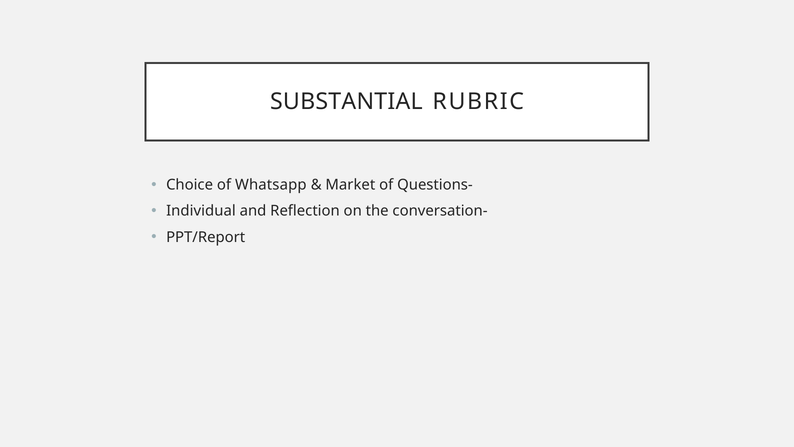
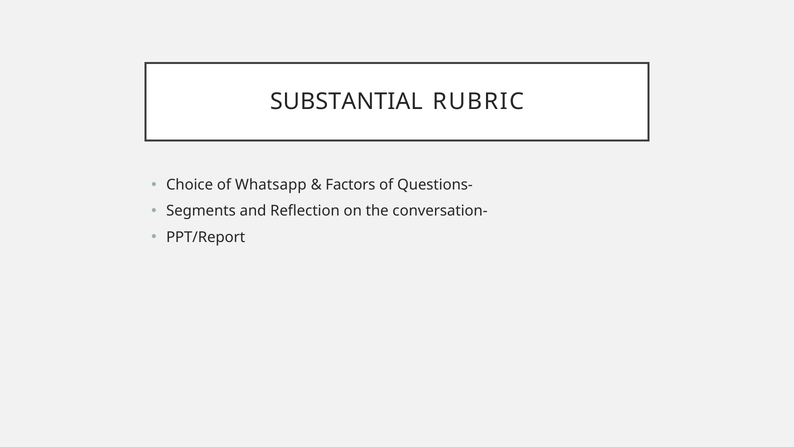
Market: Market -> Factors
Individual: Individual -> Segments
